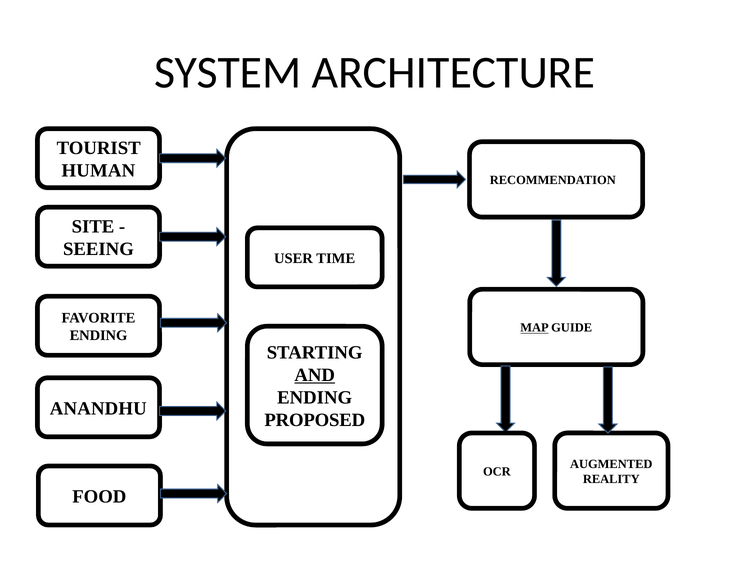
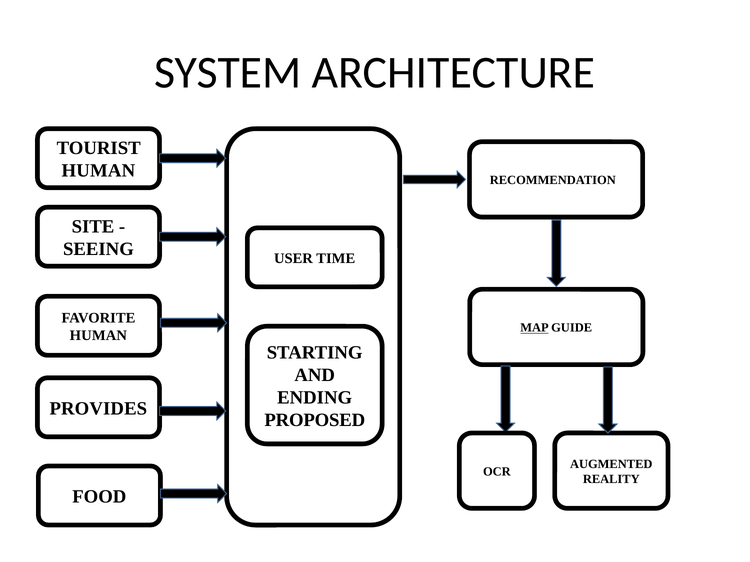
ENDING at (98, 336): ENDING -> HUMAN
AND underline: present -> none
ANANDHU: ANANDHU -> PROVIDES
